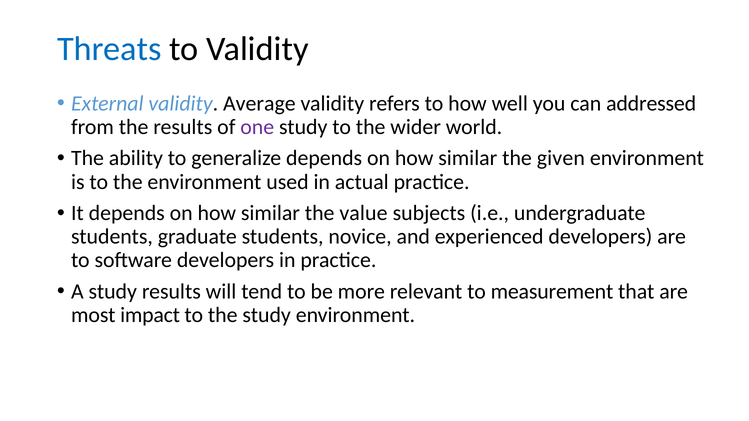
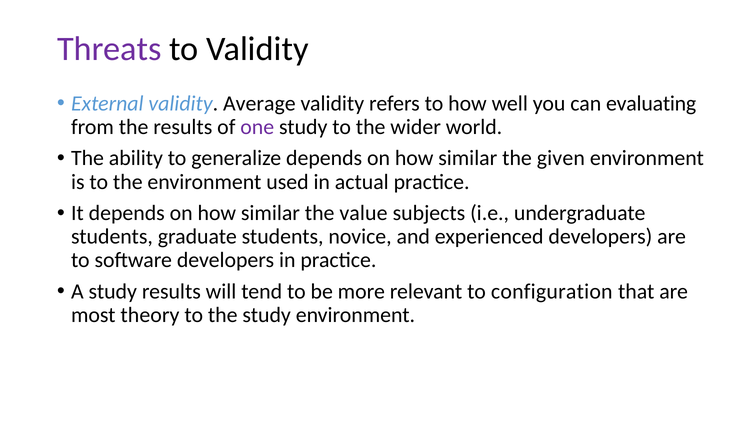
Threats colour: blue -> purple
addressed: addressed -> evaluating
measurement: measurement -> configuration
impact: impact -> theory
